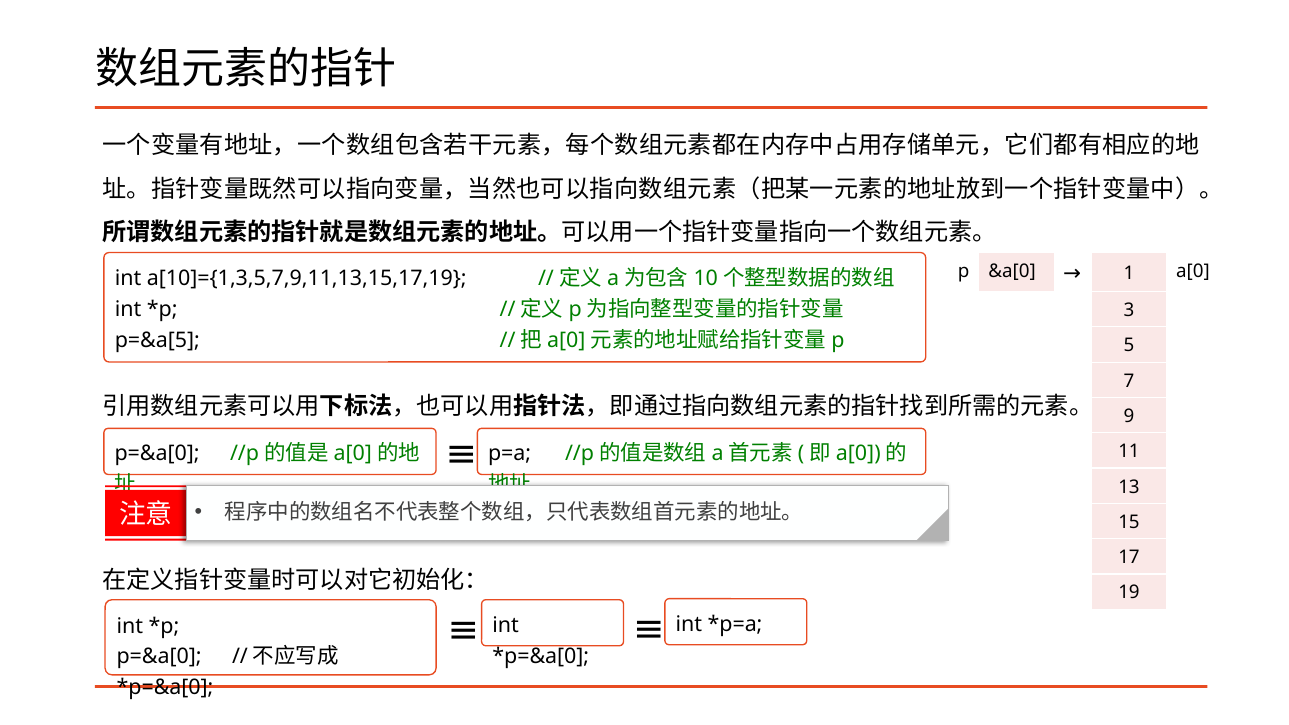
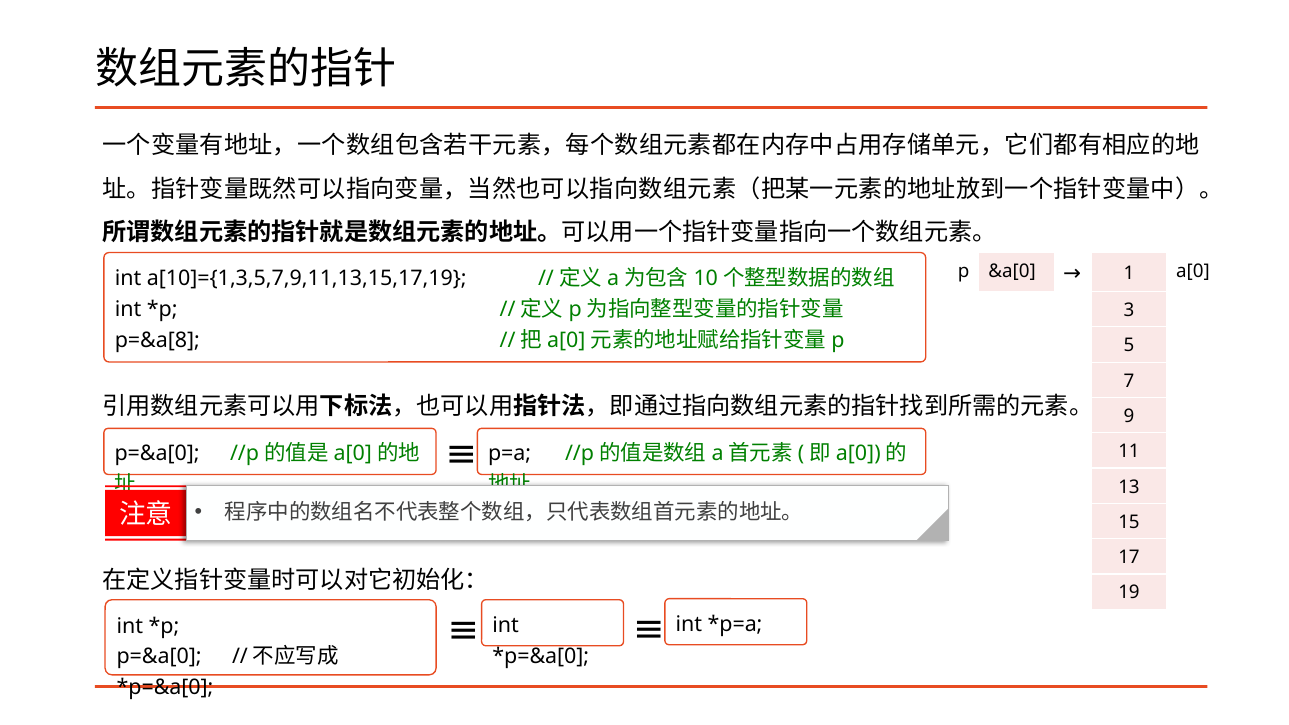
p=&a[5: p=&a[5 -> p=&a[8
